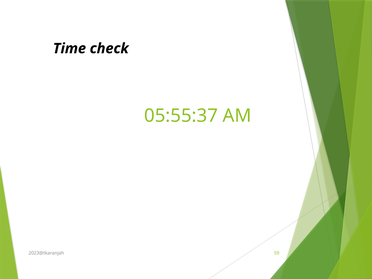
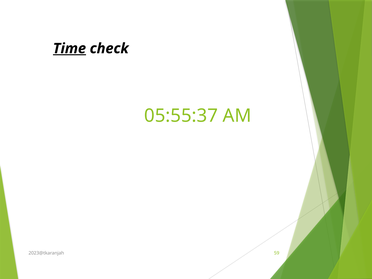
Time underline: none -> present
